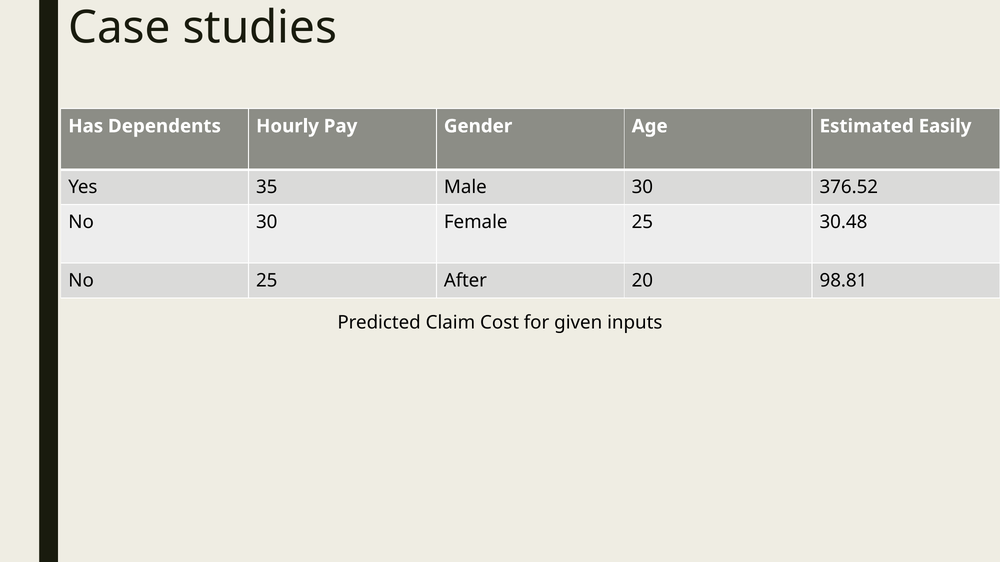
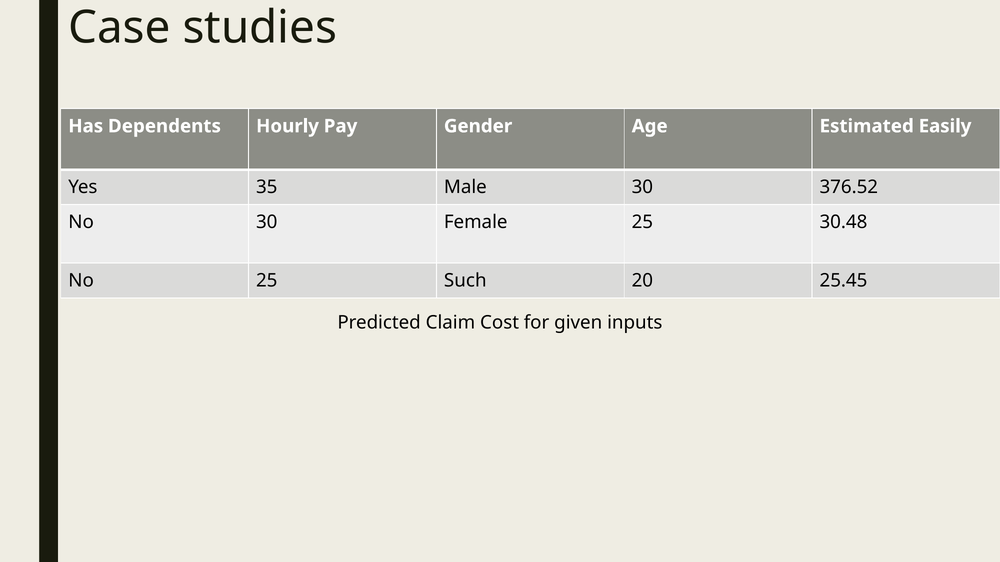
After: After -> Such
98.81: 98.81 -> 25.45
